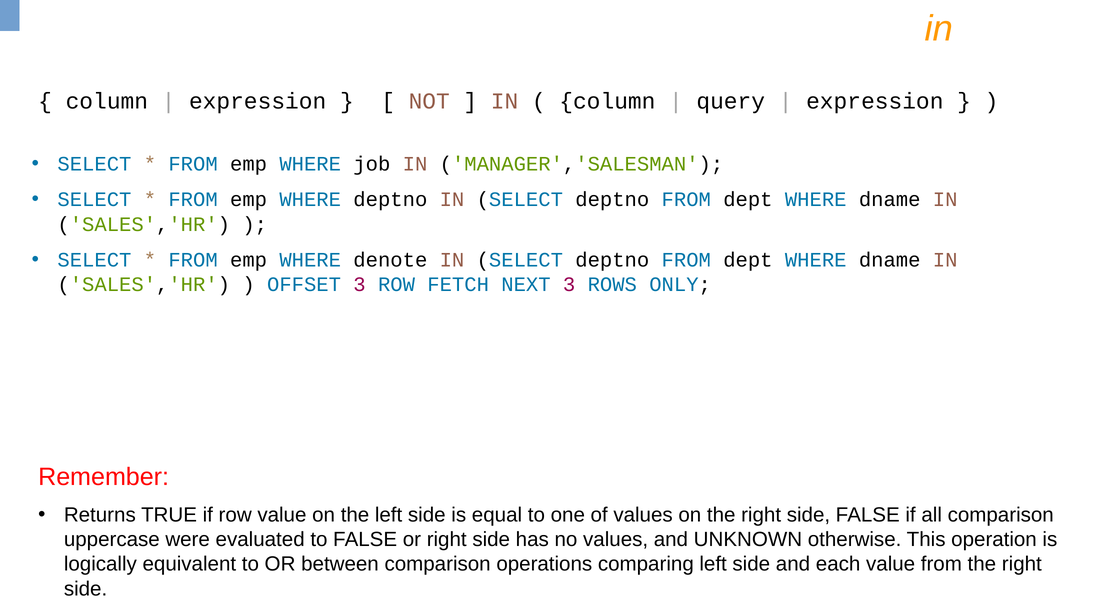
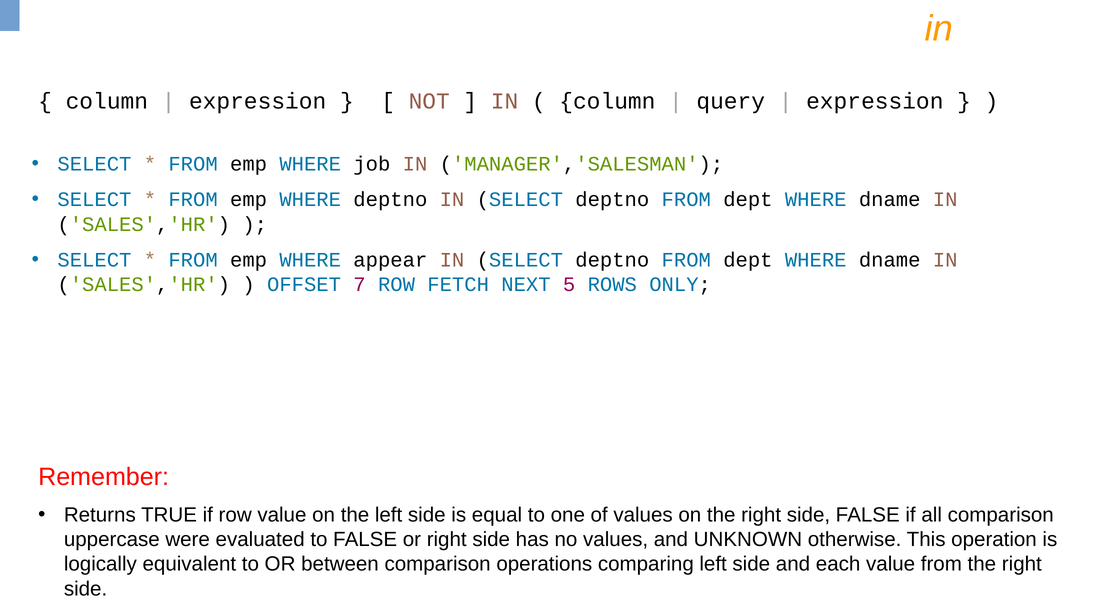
denote: denote -> appear
OFFSET 3: 3 -> 7
NEXT 3: 3 -> 5
